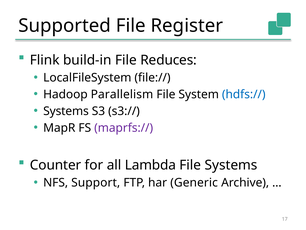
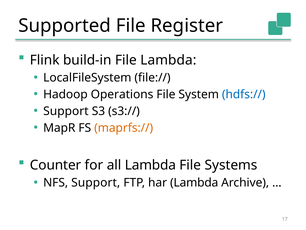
File Reduces: Reduces -> Lambda
Parallelism: Parallelism -> Operations
Systems at (66, 111): Systems -> Support
maprfs:// colour: purple -> orange
har Generic: Generic -> Lambda
